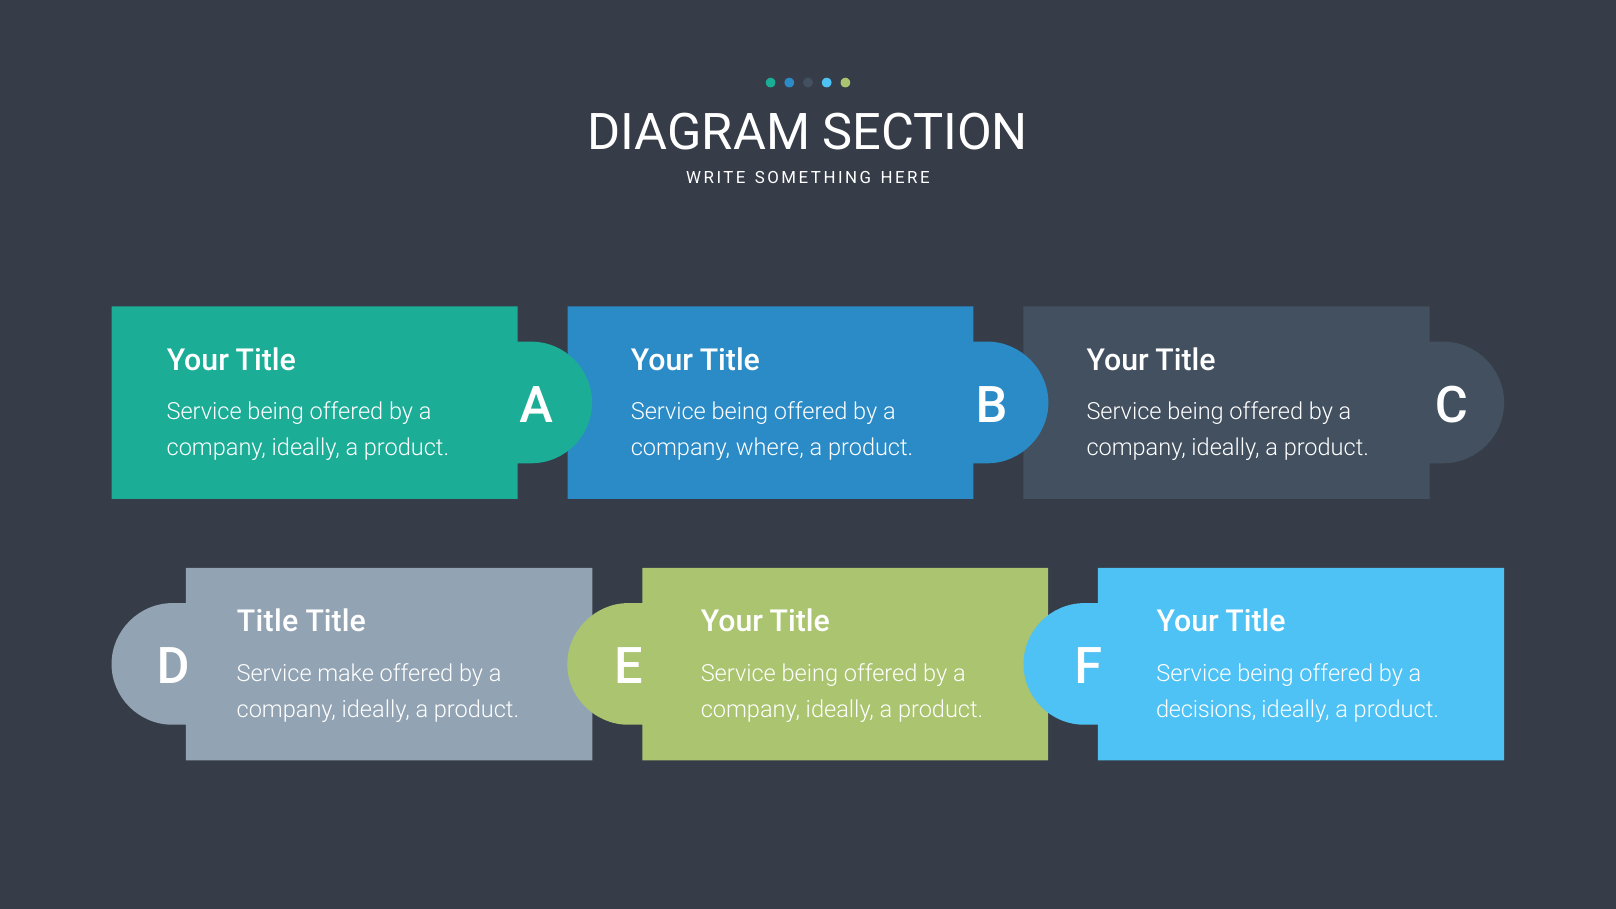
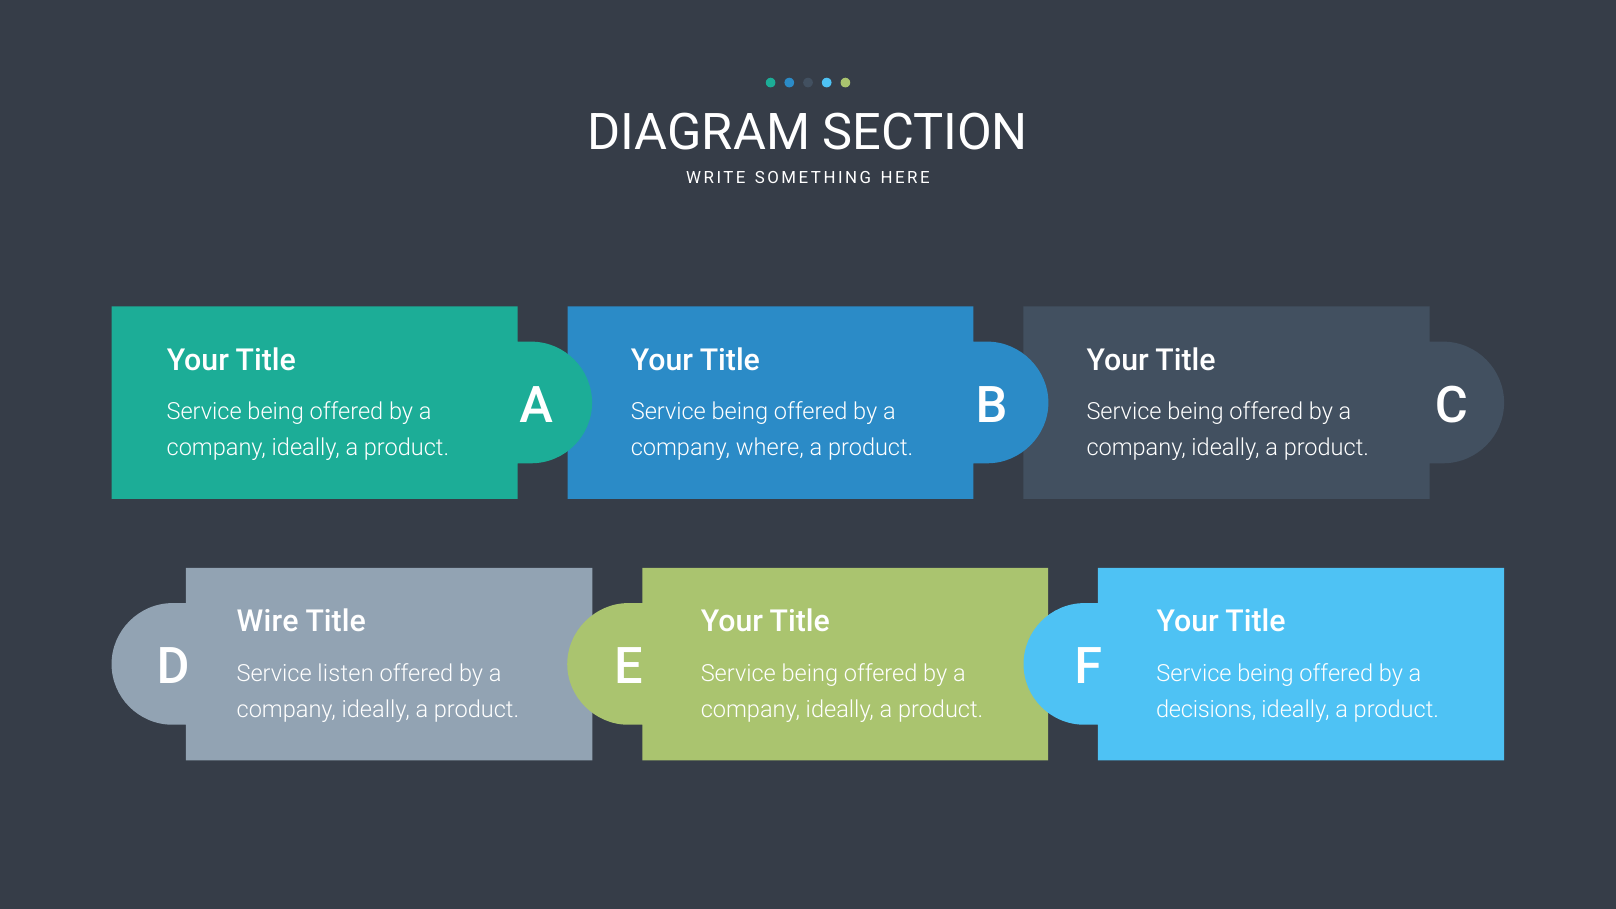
Title at (268, 622): Title -> Wire
make: make -> listen
